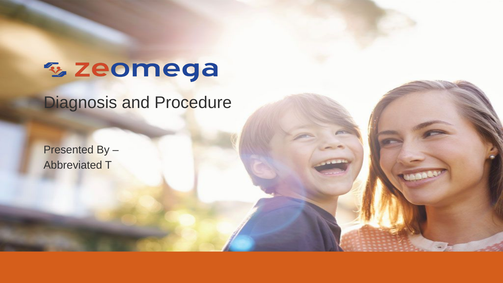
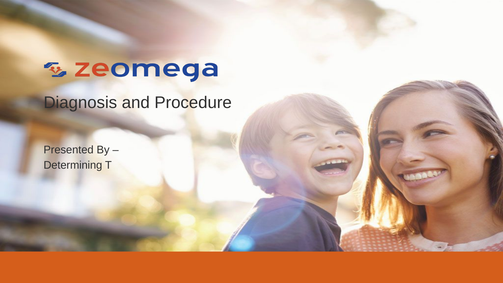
Abbreviated: Abbreviated -> Determining
